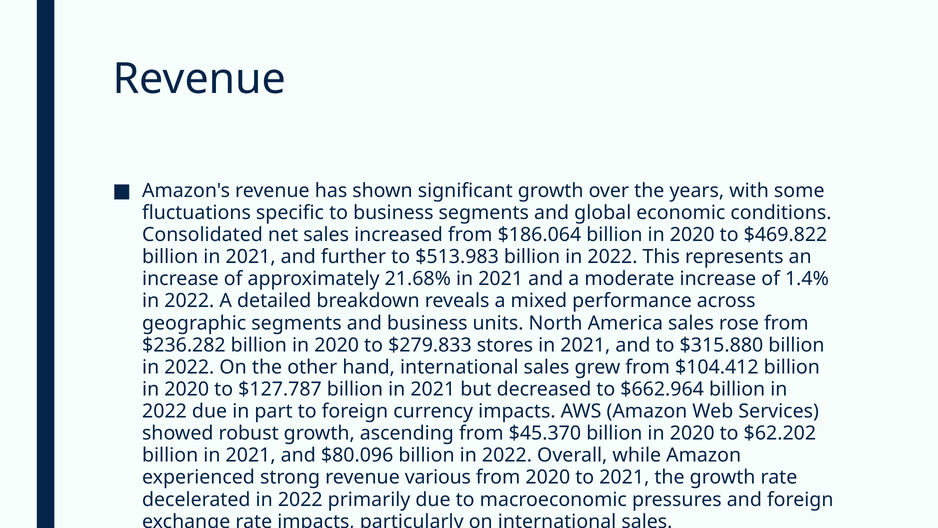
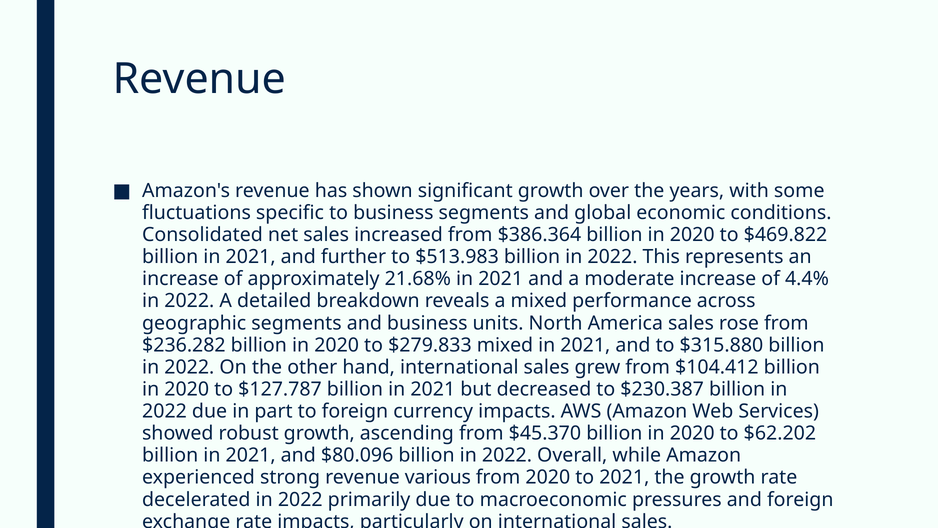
$186.064: $186.064 -> $386.364
1.4%: 1.4% -> 4.4%
$279.833 stores: stores -> mixed
$662.964: $662.964 -> $230.387
